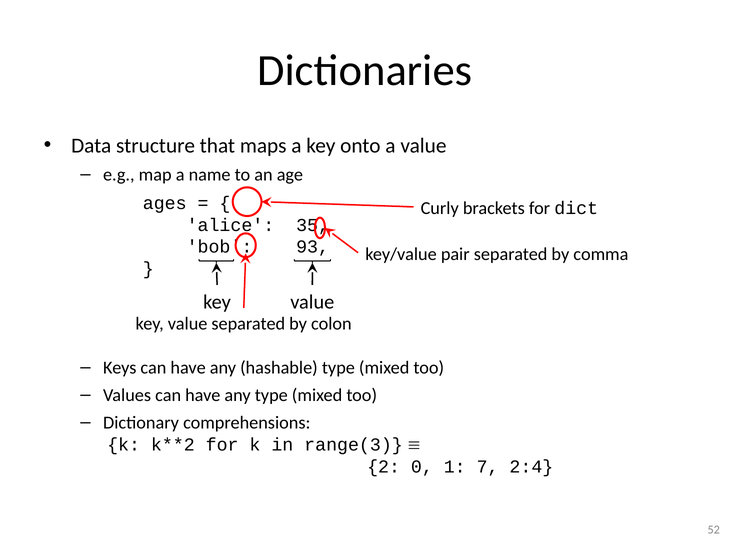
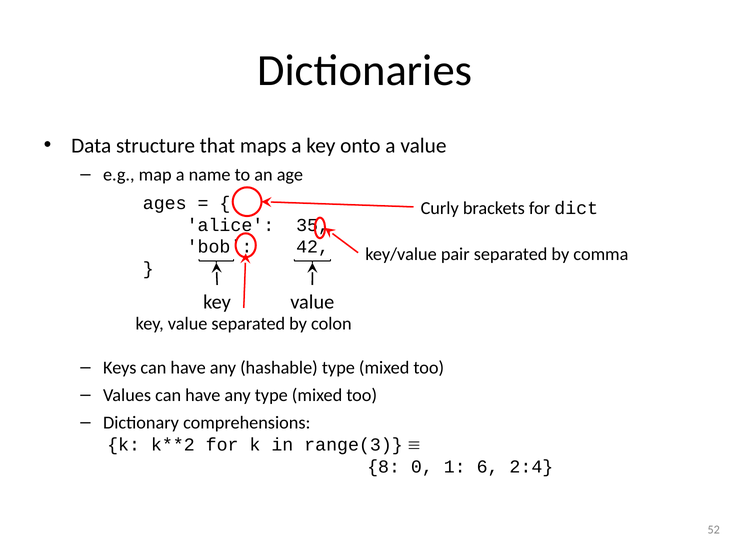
93: 93 -> 42
2: 2 -> 8
7: 7 -> 6
